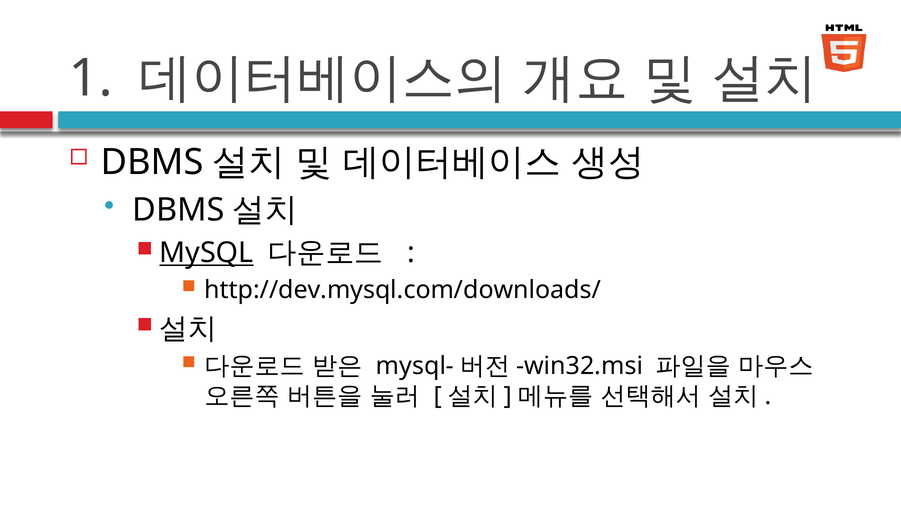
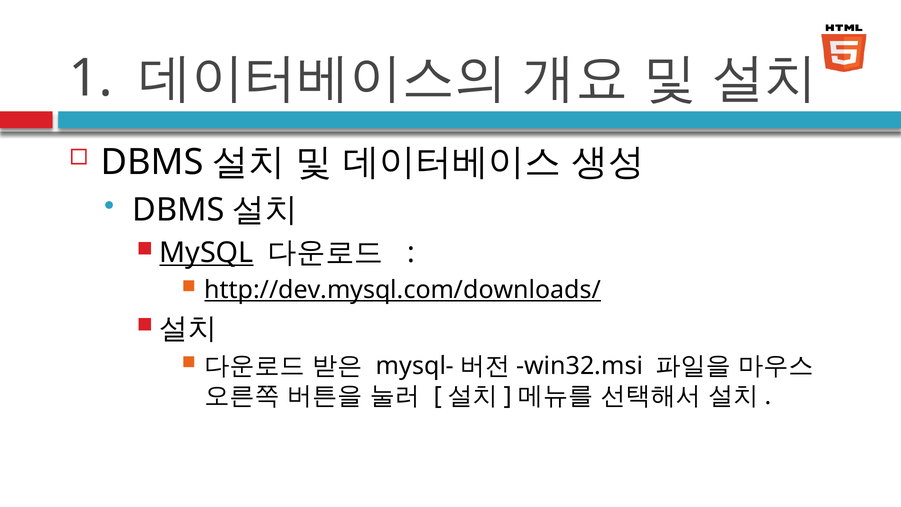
http://dev.mysql.com/downloads/ underline: none -> present
